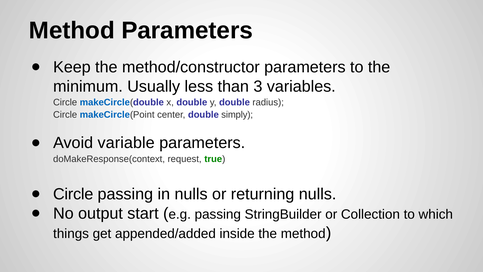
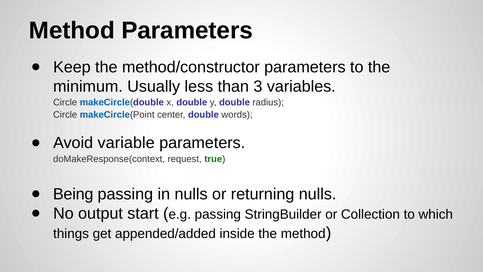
simply: simply -> words
Circle at (73, 194): Circle -> Being
